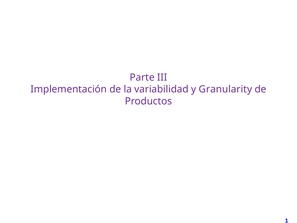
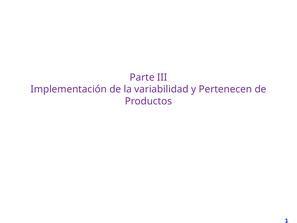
Granularity: Granularity -> Pertenecen
